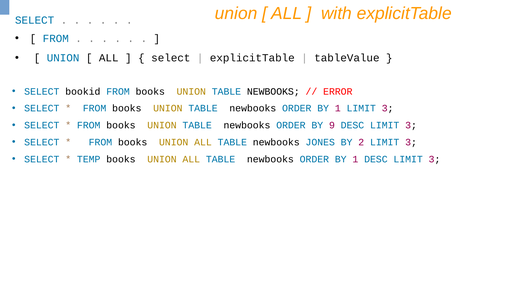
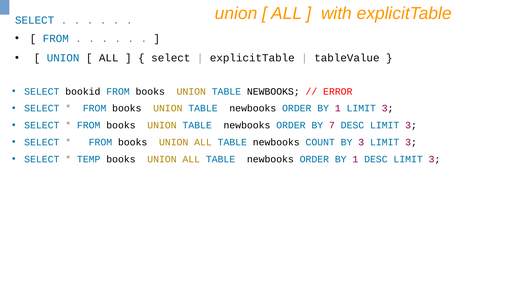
9: 9 -> 7
JONES: JONES -> COUNT
BY 2: 2 -> 3
